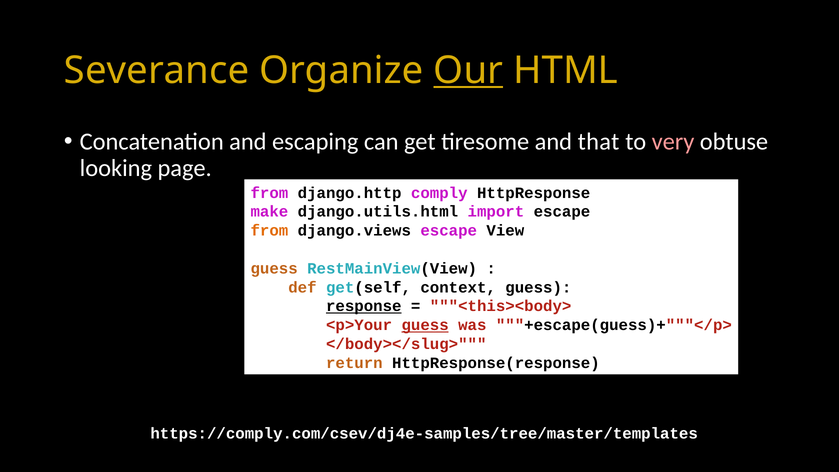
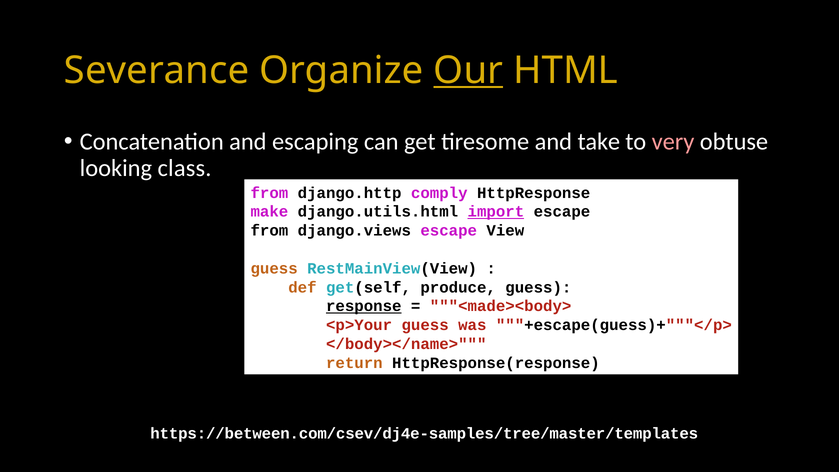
that: that -> take
page: page -> class
import underline: none -> present
from at (269, 231) colour: orange -> black
context: context -> produce
<this><body>: <this><body> -> <made><body>
guess at (425, 325) underline: present -> none
</body></slug>: </body></slug> -> </body></name>
https://comply.com/csev/dj4e-samples/tree/master/templates: https://comply.com/csev/dj4e-samples/tree/master/templates -> https://between.com/csev/dj4e-samples/tree/master/templates
